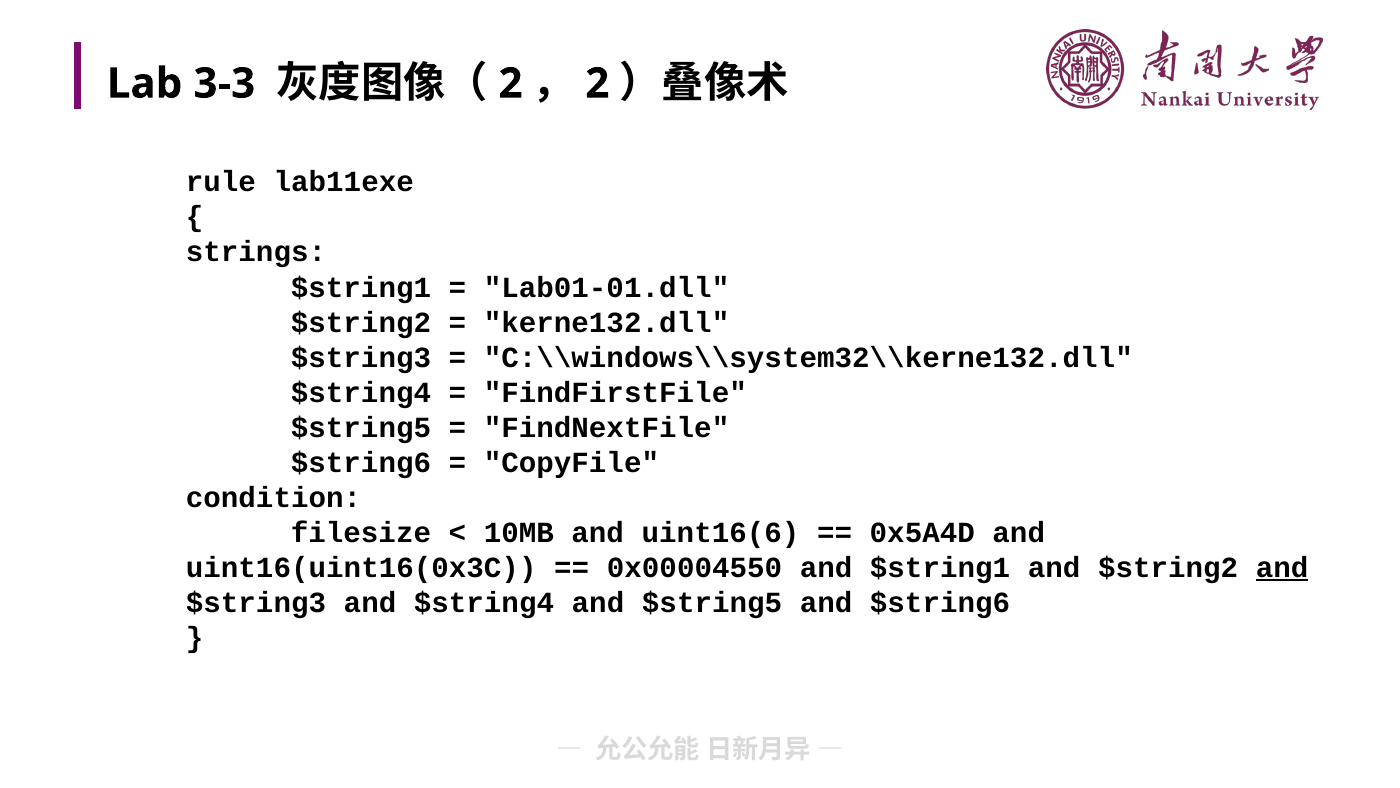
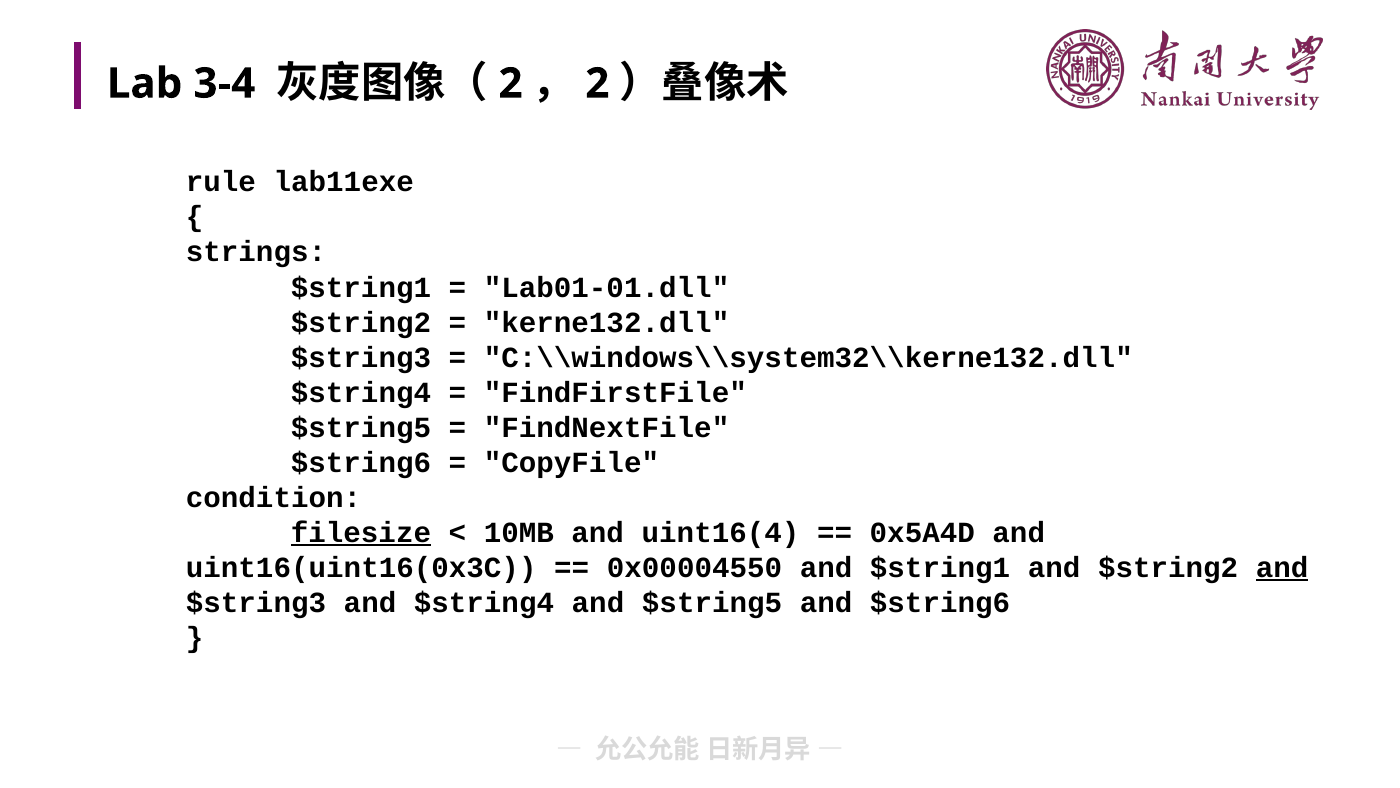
3-3: 3-3 -> 3-4
filesize underline: none -> present
uint16(6: uint16(6 -> uint16(4
